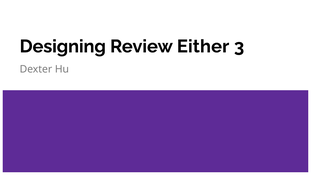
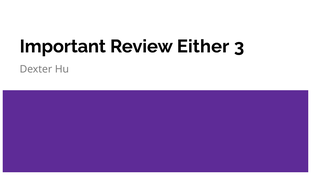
Designing: Designing -> Important
